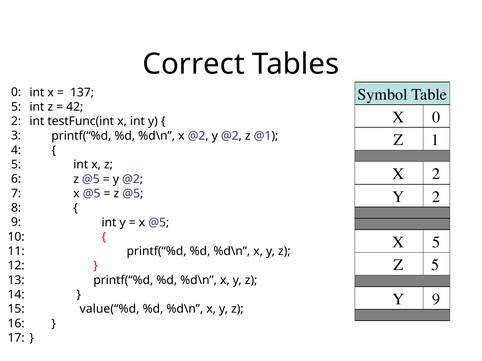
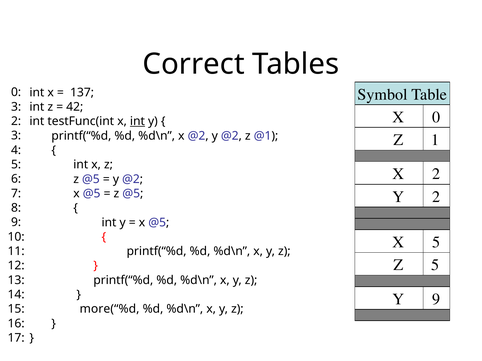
5 at (16, 107): 5 -> 3
int at (137, 121) underline: none -> present
value(“%d: value(“%d -> more(“%d
